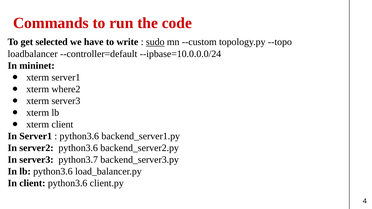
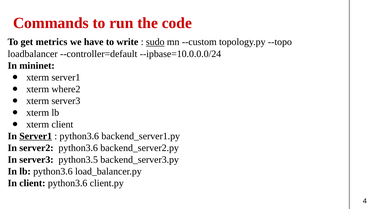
selected: selected -> metrics
Server1 at (36, 136) underline: none -> present
python3.7: python3.7 -> python3.5
